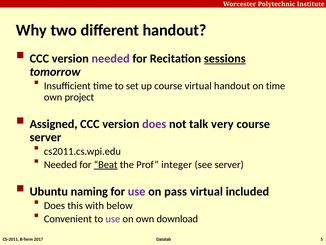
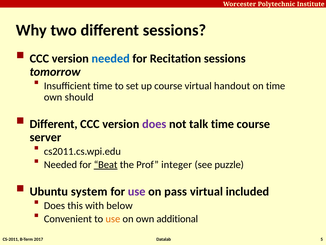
different handout: handout -> sessions
needed at (111, 58) colour: purple -> blue
sessions at (225, 58) underline: present -> none
project: project -> should
Assigned at (54, 124): Assigned -> Different
talk very: very -> time
see server: server -> puzzle
naming: naming -> system
use at (113, 219) colour: purple -> orange
download: download -> additional
